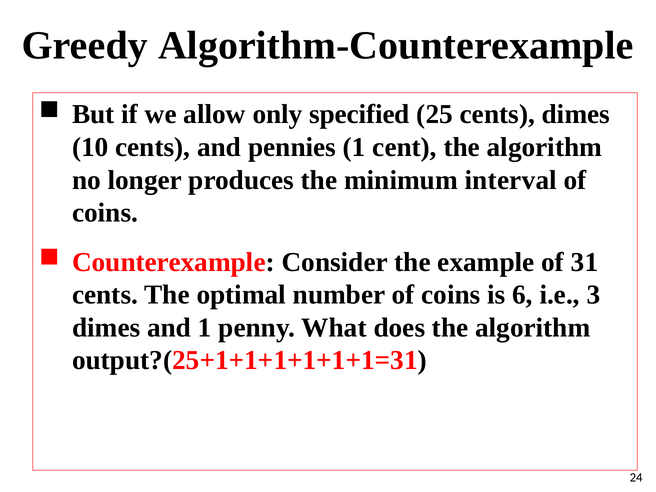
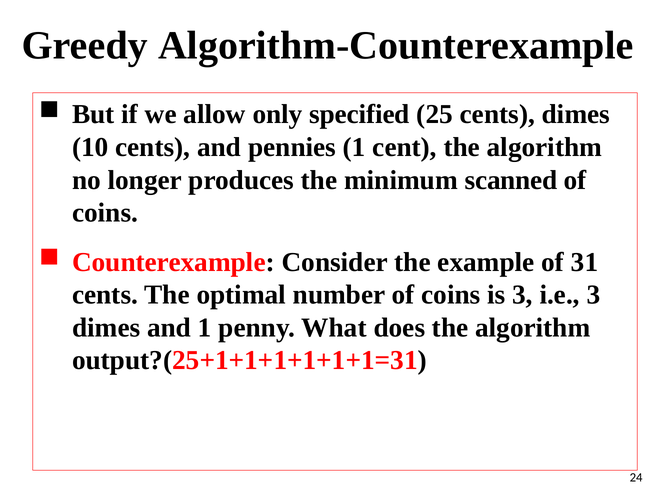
interval: interval -> scanned
is 6: 6 -> 3
